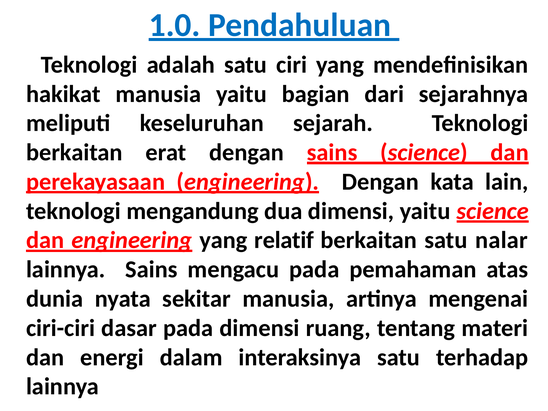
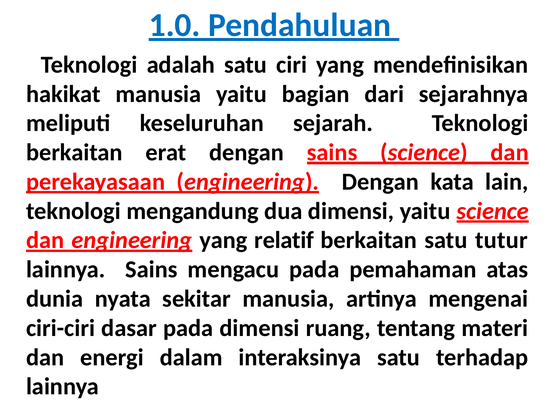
nalar: nalar -> tutur
